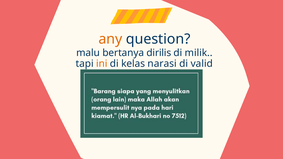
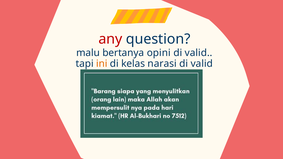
any colour: orange -> red
dirilis: dirilis -> opini
milik at (199, 53): milik -> valid
